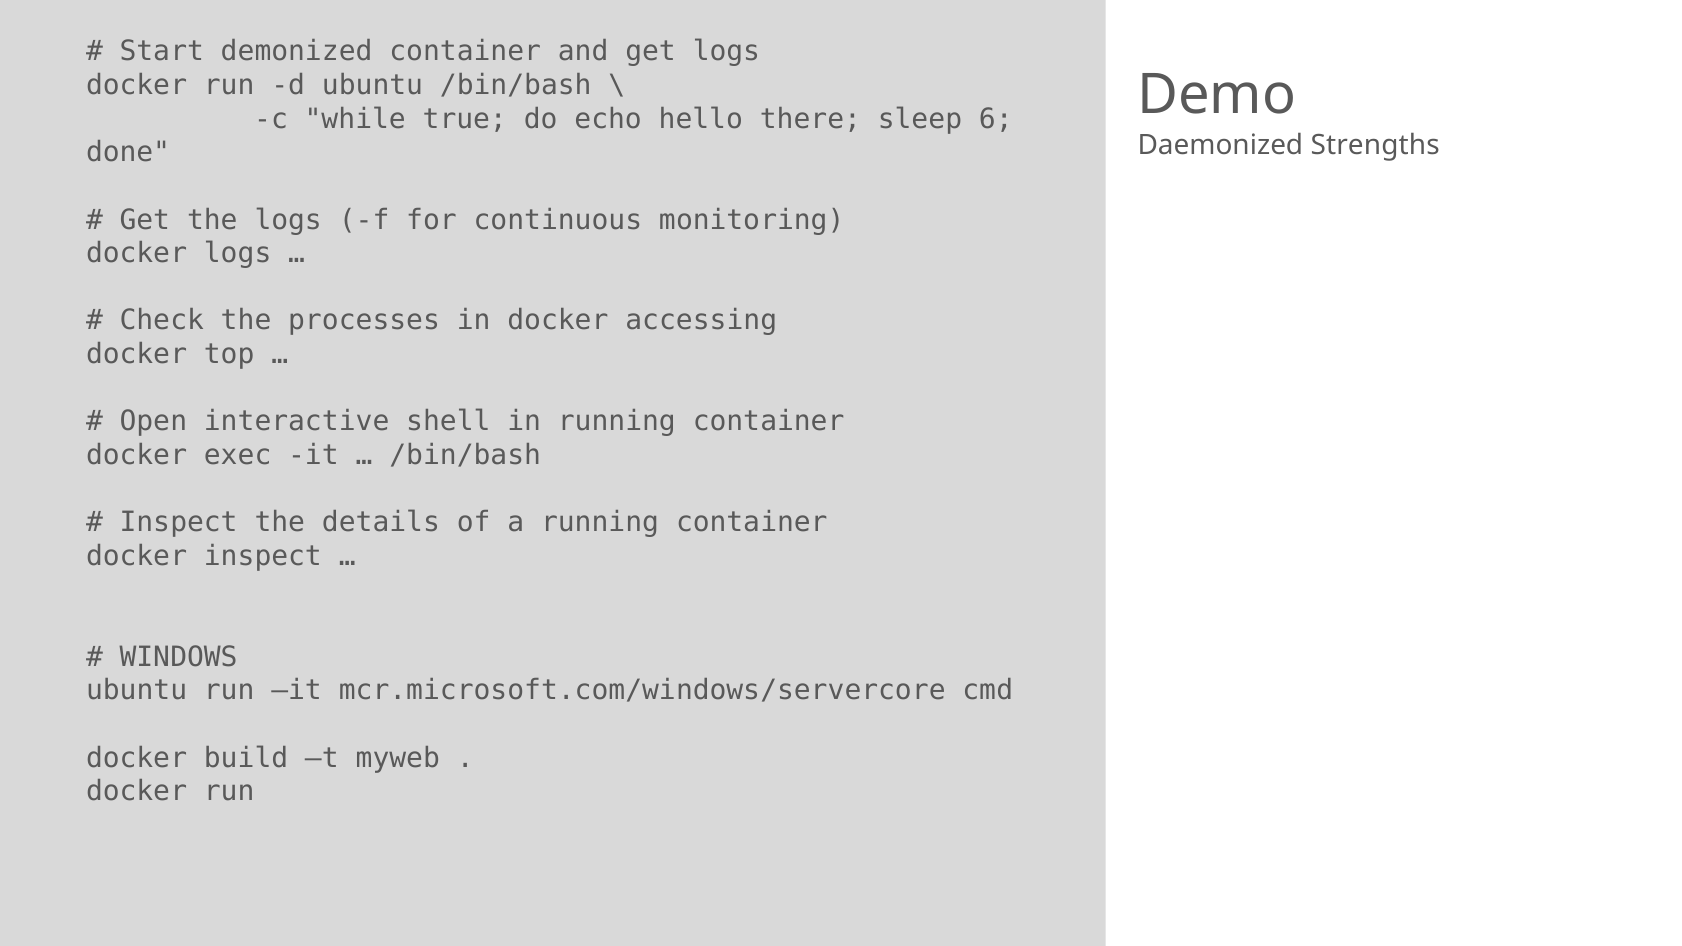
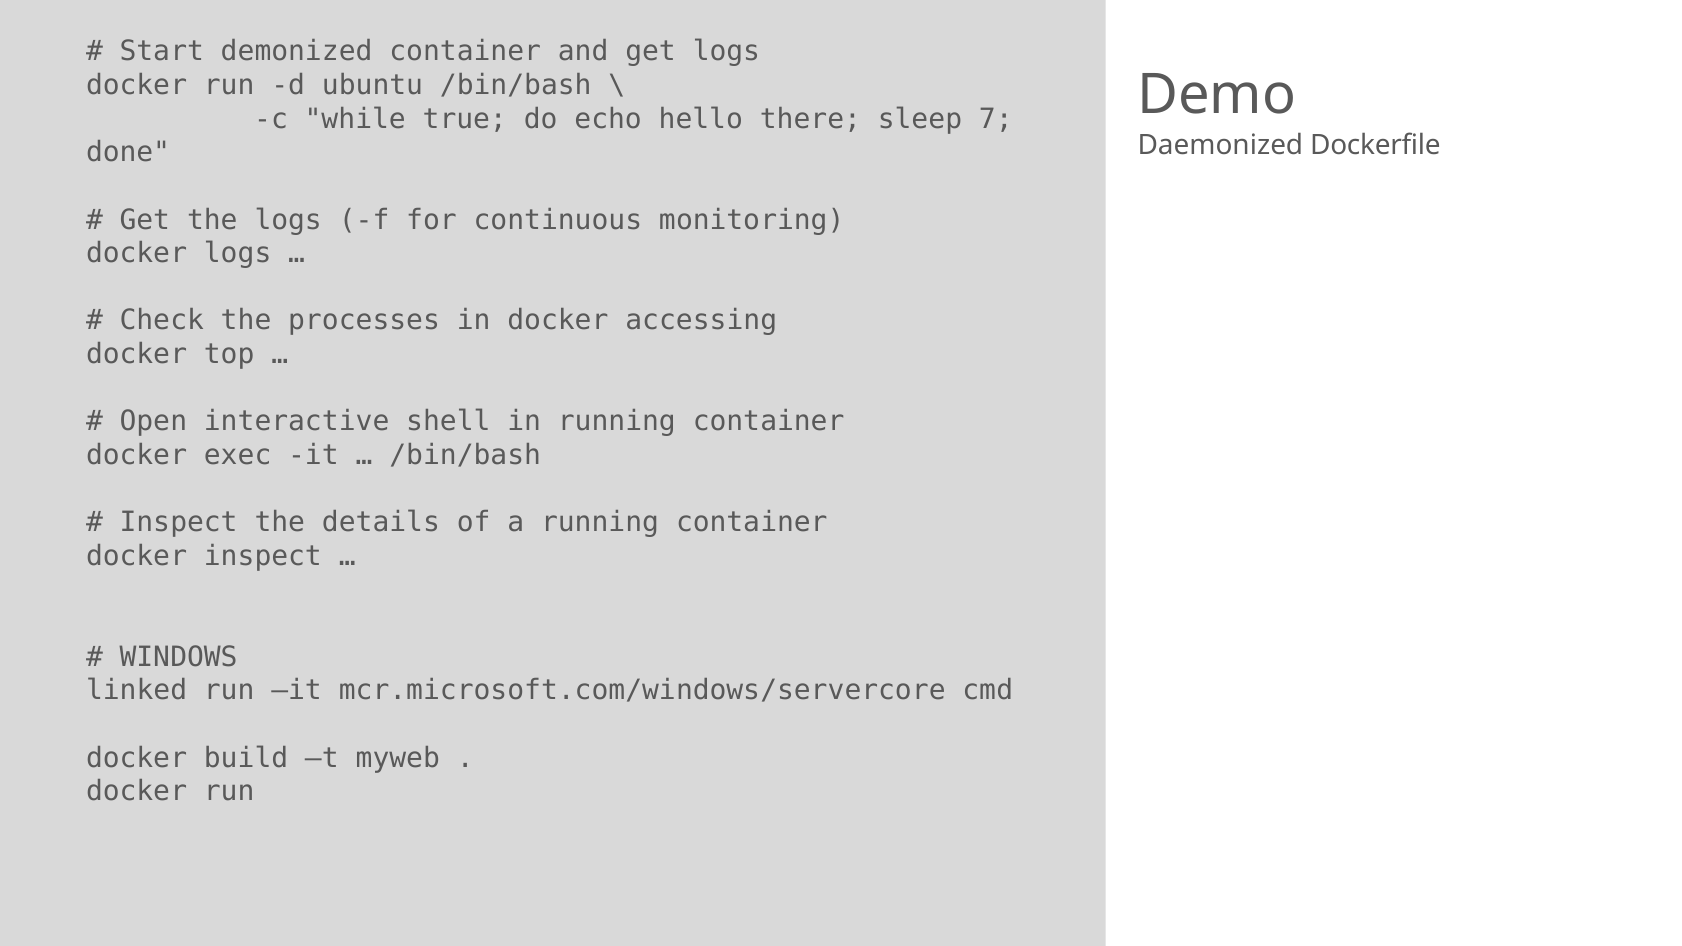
6: 6 -> 7
Strengths: Strengths -> Dockerfile
ubuntu at (137, 691): ubuntu -> linked
